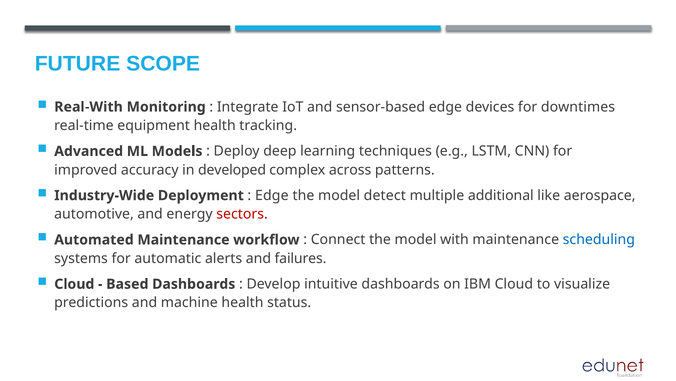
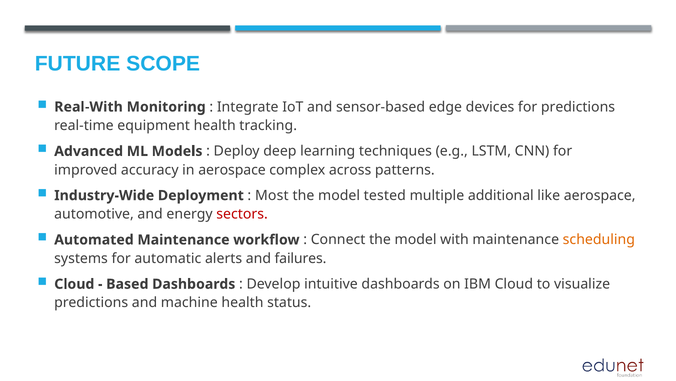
for downtimes: downtimes -> predictions
in developed: developed -> aerospace
Edge at (272, 195): Edge -> Most
detect: detect -> tested
scheduling colour: blue -> orange
